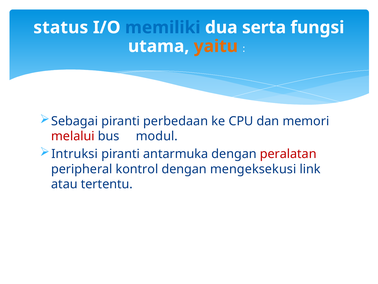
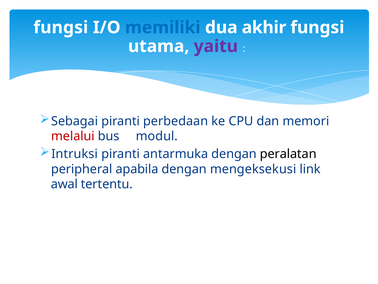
status at (61, 27): status -> fungsi
serta: serta -> akhir
yaitu colour: orange -> purple
peralatan colour: red -> black
kontrol: kontrol -> apabila
atau: atau -> awal
